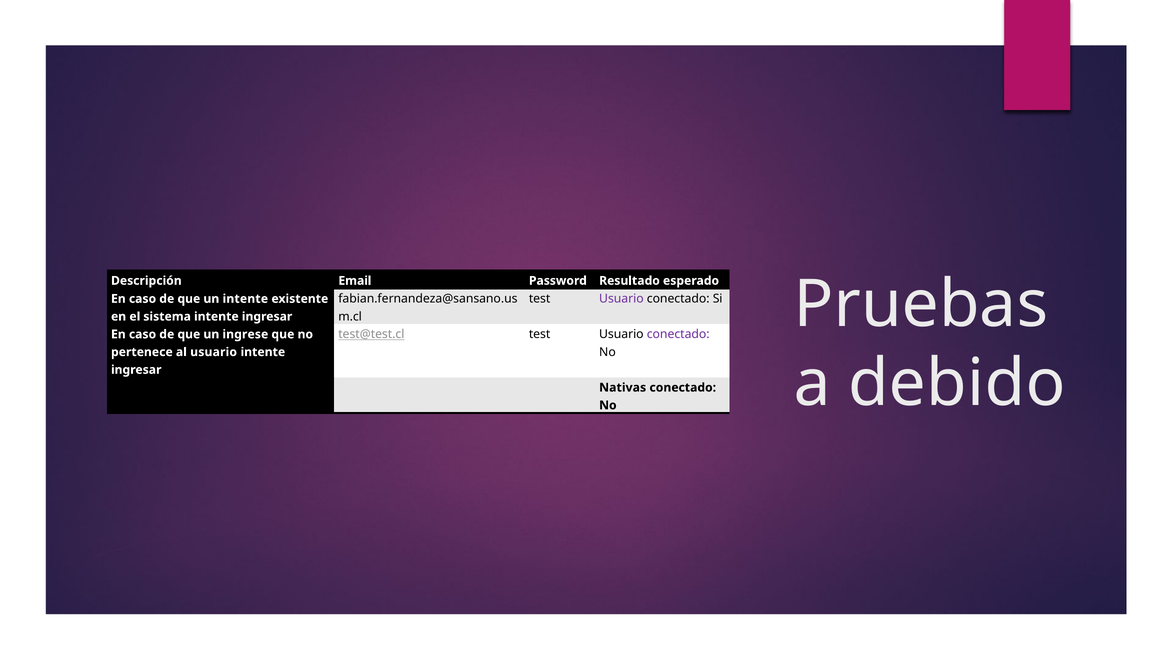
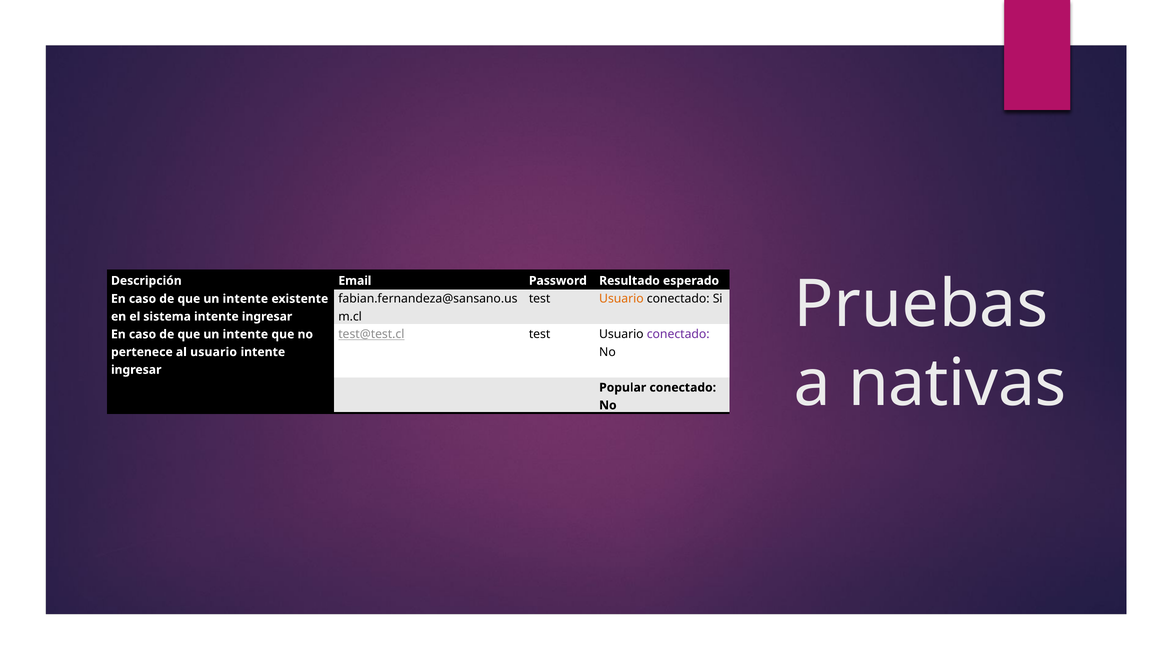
Usuario at (621, 299) colour: purple -> orange
ingrese at (245, 334): ingrese -> intente
debido: debido -> nativas
Nativas: Nativas -> Popular
